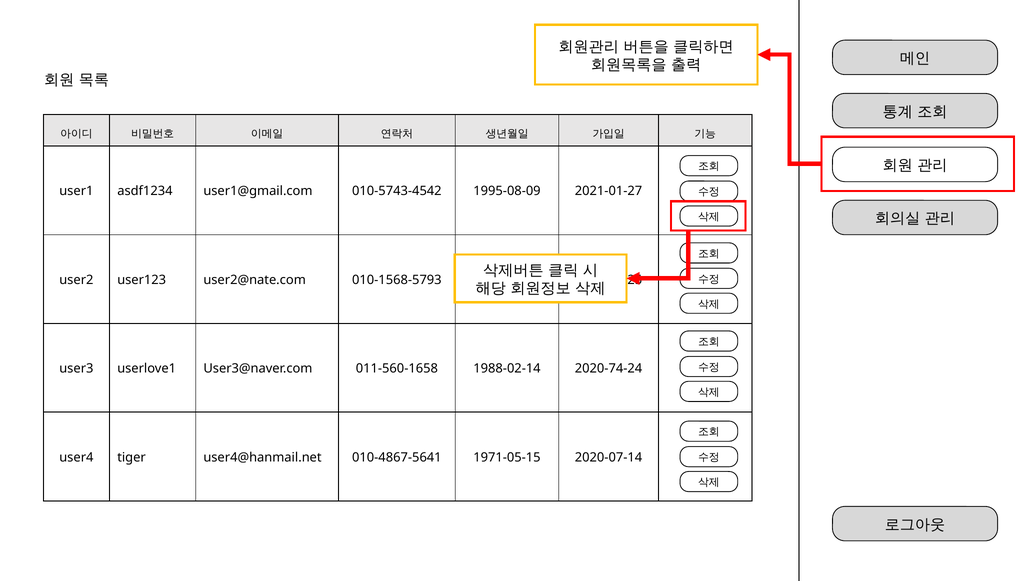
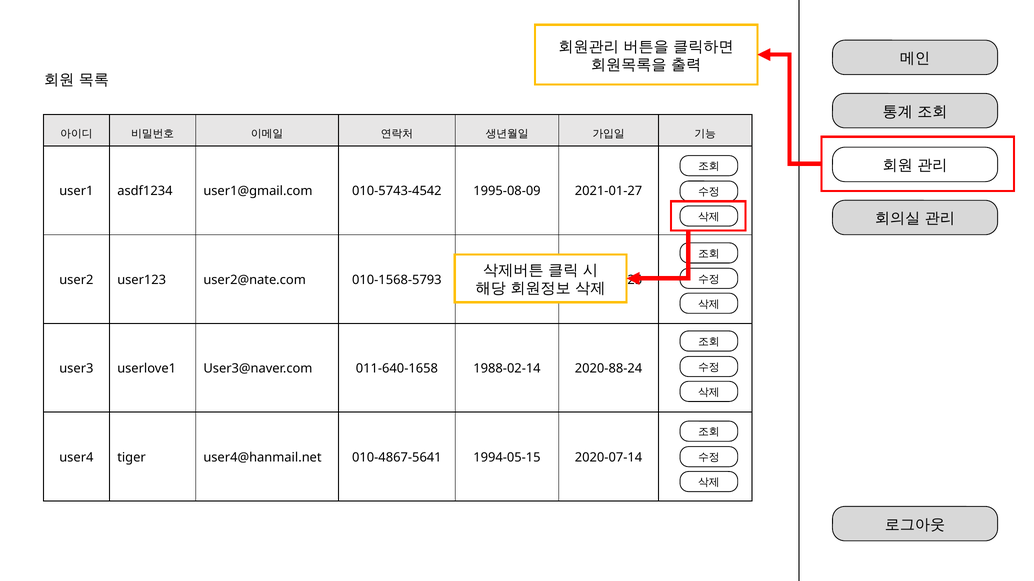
011-560-1658: 011-560-1658 -> 011-640-1658
2020-74-24: 2020-74-24 -> 2020-88-24
1971-05-15: 1971-05-15 -> 1994-05-15
